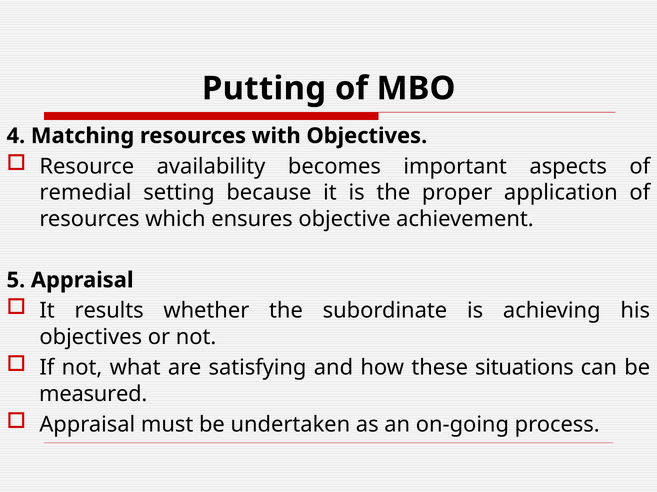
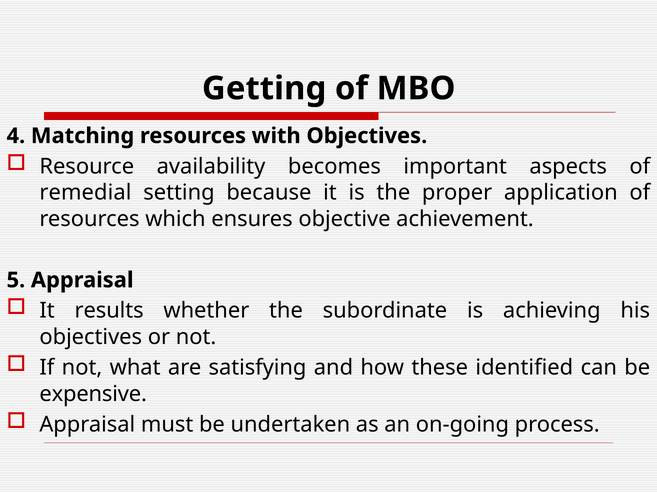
Putting: Putting -> Getting
situations: situations -> identified
measured: measured -> expensive
